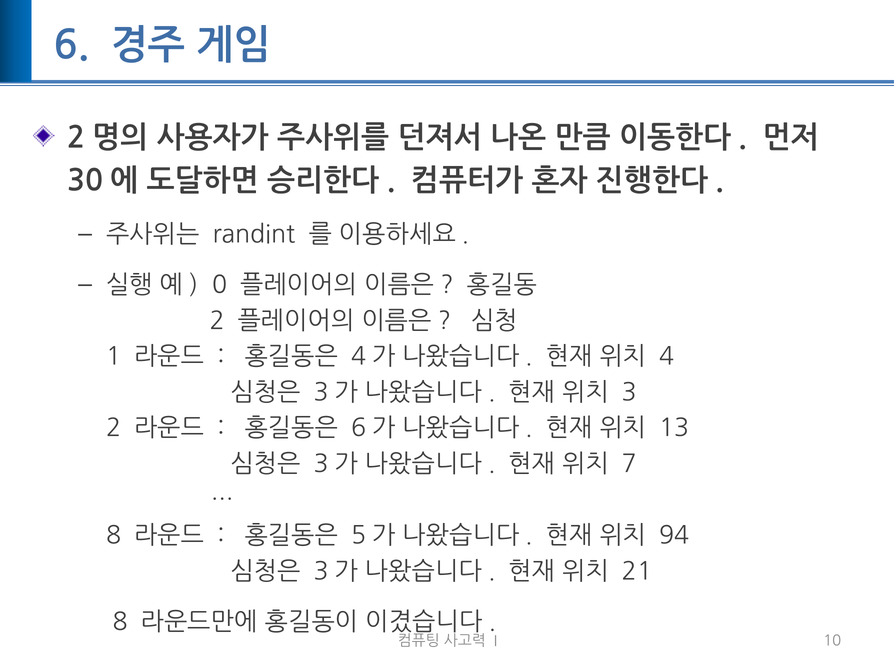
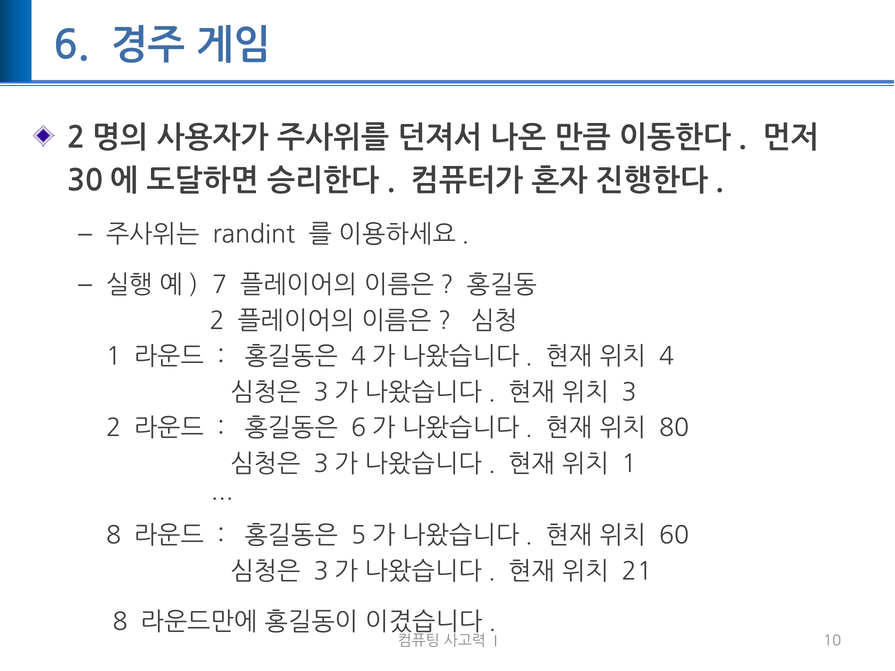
0: 0 -> 7
13: 13 -> 80
7 at (629, 464): 7 -> 1
94: 94 -> 60
